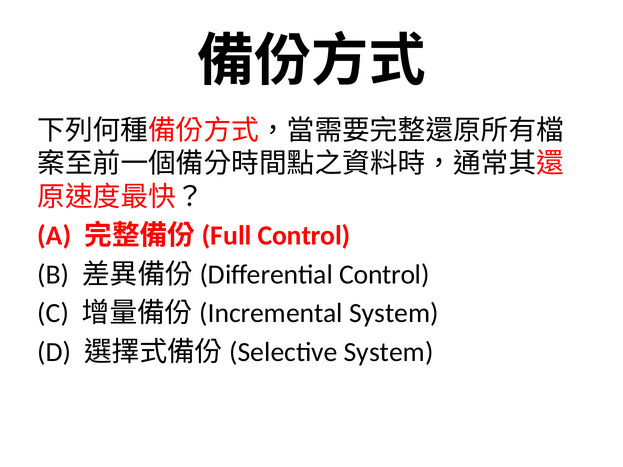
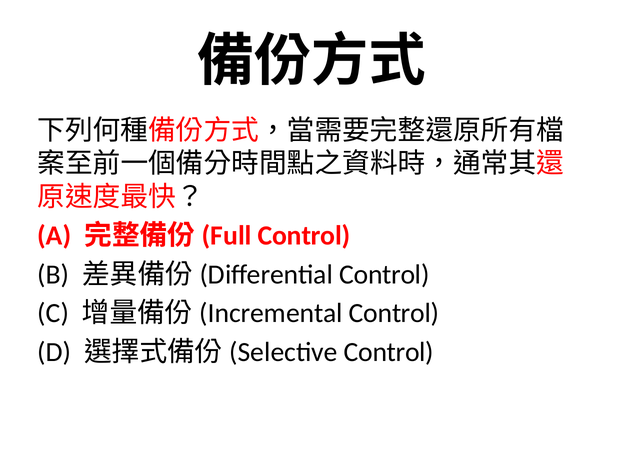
System at (394, 313): System -> Control
System at (389, 352): System -> Control
